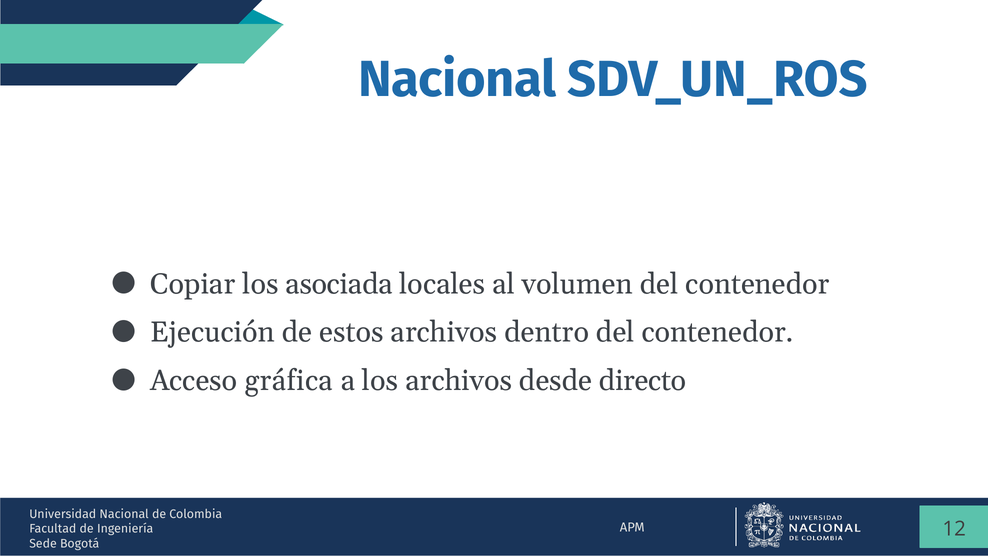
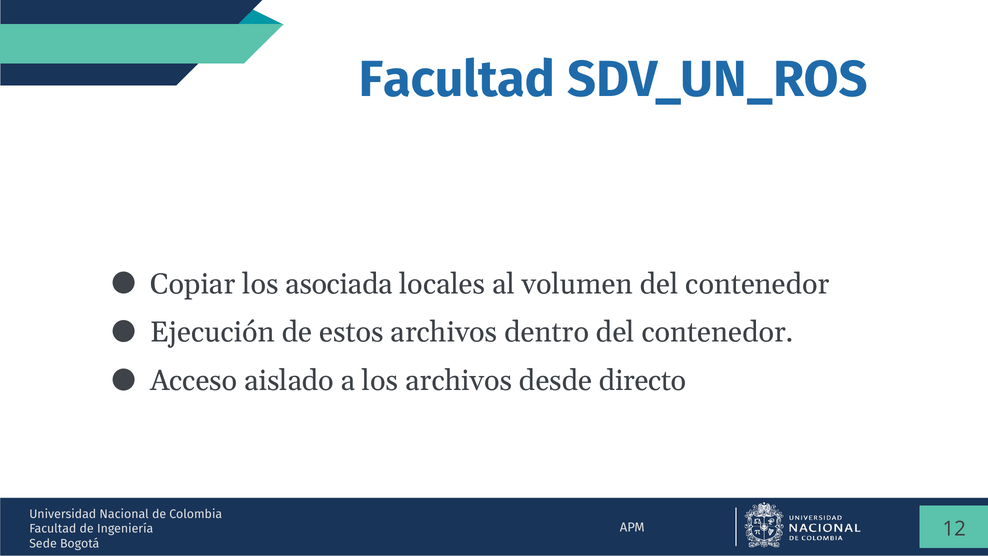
Nacional at (457, 79): Nacional -> Facultad
gráfica: gráfica -> aislado
